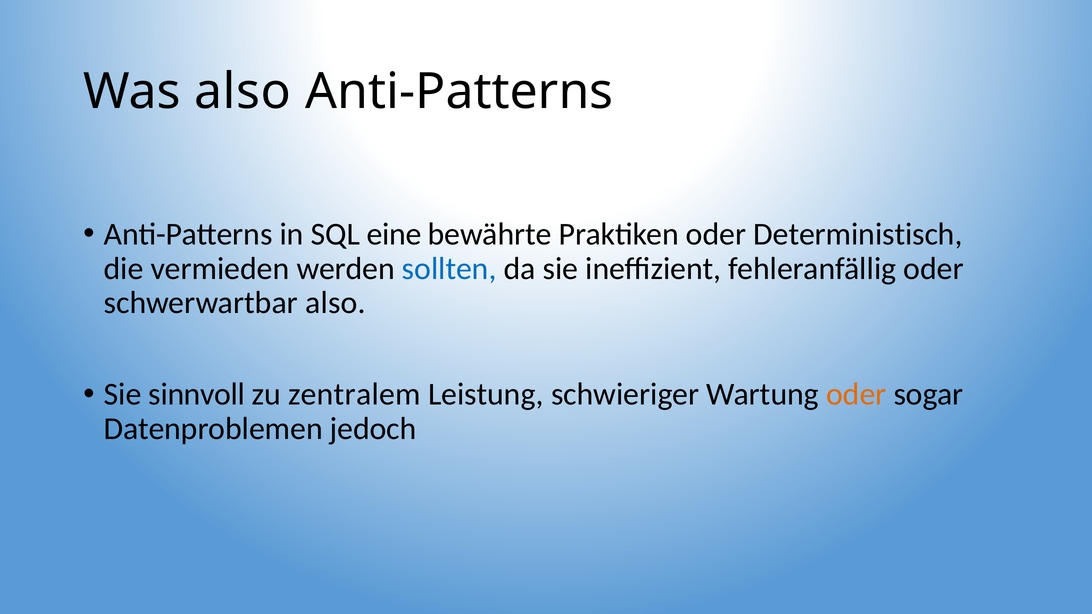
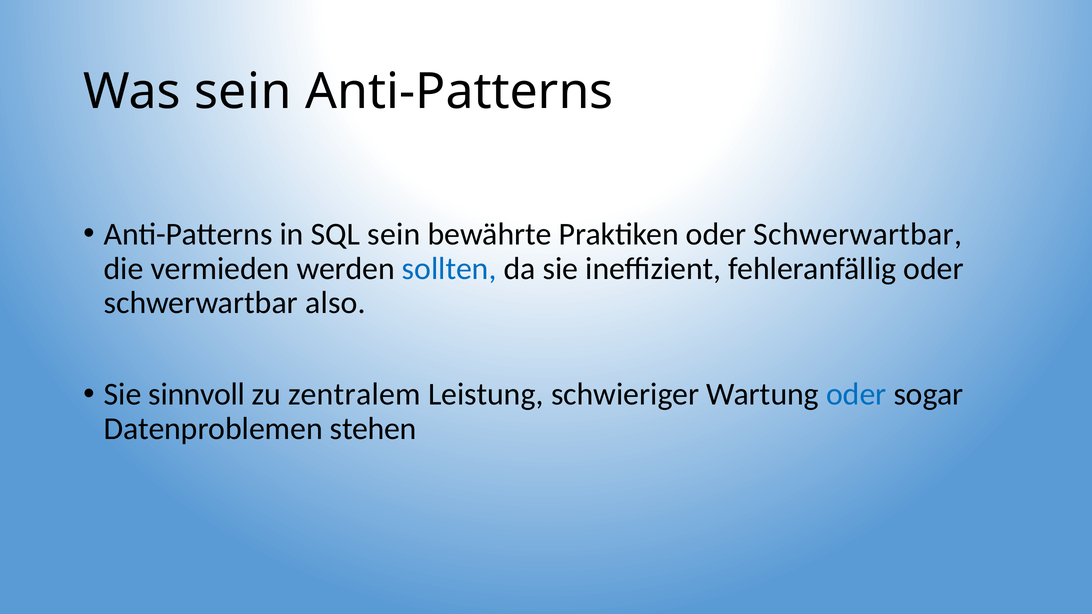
Was also: also -> sein
SQL eine: eine -> sein
Praktiken oder Deterministisch: Deterministisch -> Schwerwartbar
oder at (856, 395) colour: orange -> blue
jedoch: jedoch -> stehen
